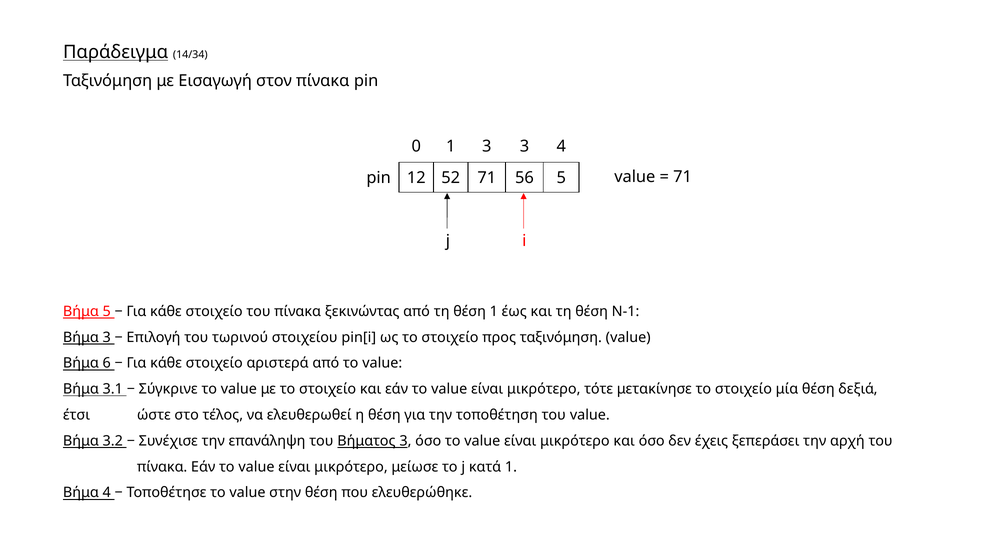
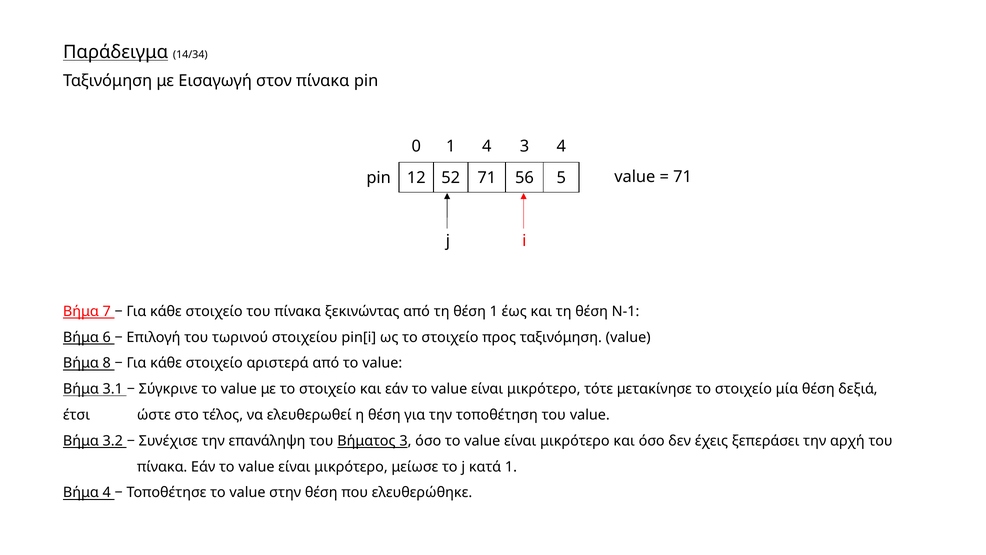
1 3: 3 -> 4
Βήμα 5: 5 -> 7
Βήμα 3: 3 -> 6
6: 6 -> 8
